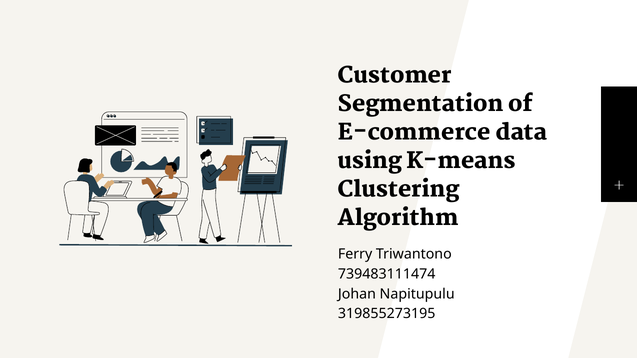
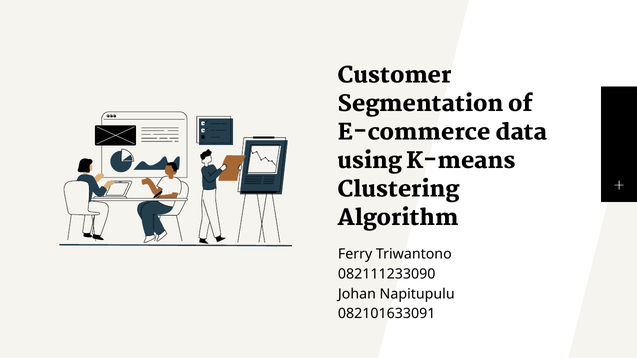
739483111474: 739483111474 -> 082111233090
319855273195: 319855273195 -> 082101633091
